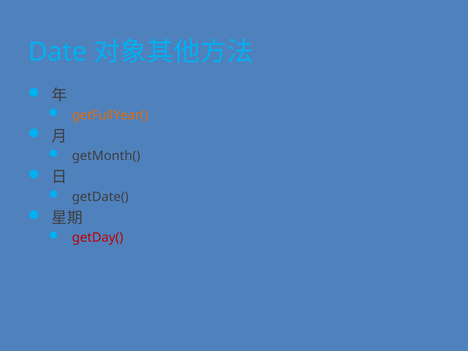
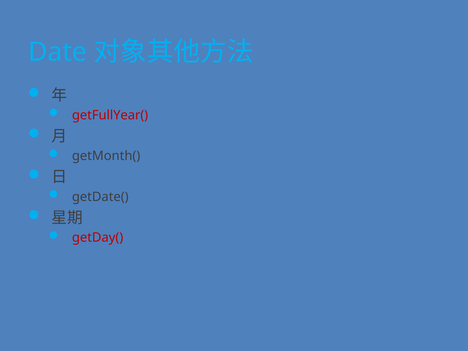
getFullYear( colour: orange -> red
